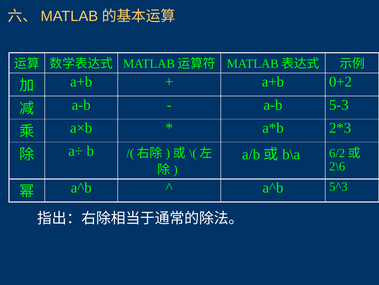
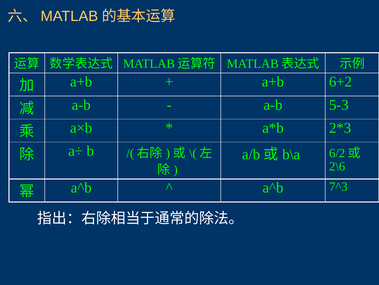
0+2: 0+2 -> 6+2
5^3: 5^3 -> 7^3
